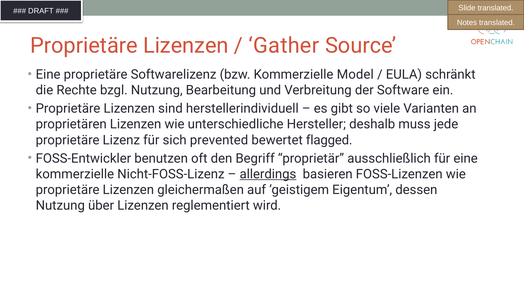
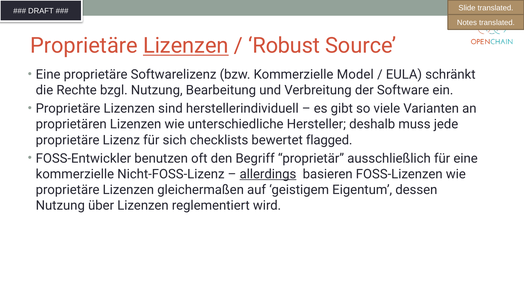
Lizenzen at (186, 46) underline: none -> present
Gather: Gather -> Robust
prevented: prevented -> checklists
